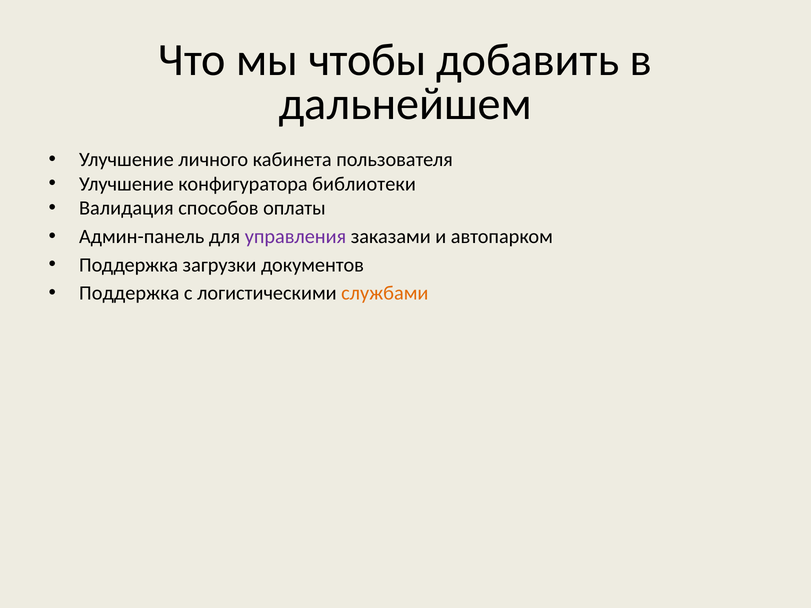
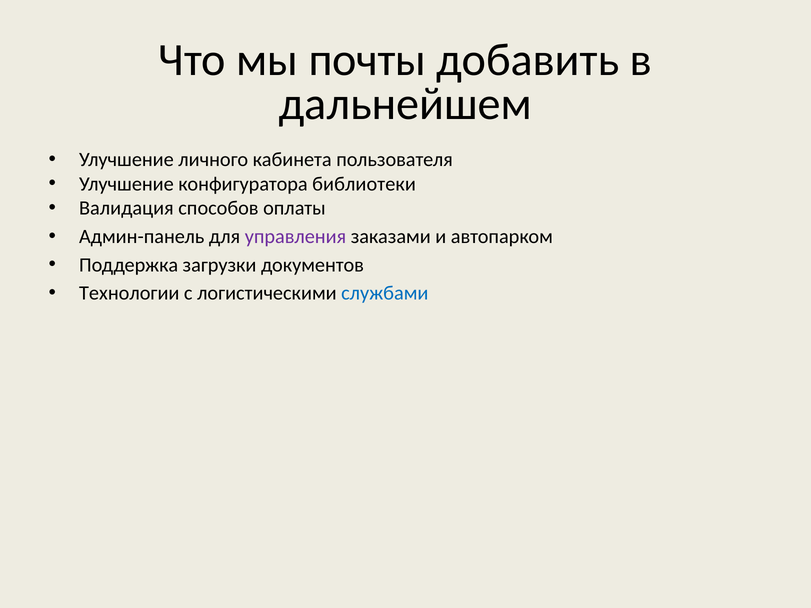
чтобы: чтобы -> почты
Поддержка at (129, 293): Поддержка -> Технологии
службами colour: orange -> blue
